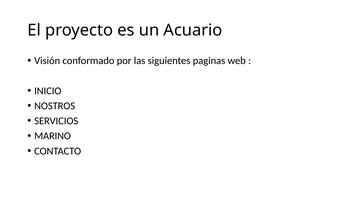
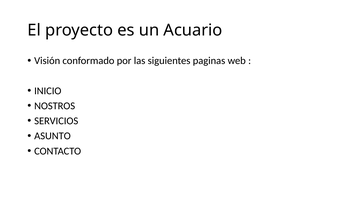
MARINO: MARINO -> ASUNTO
